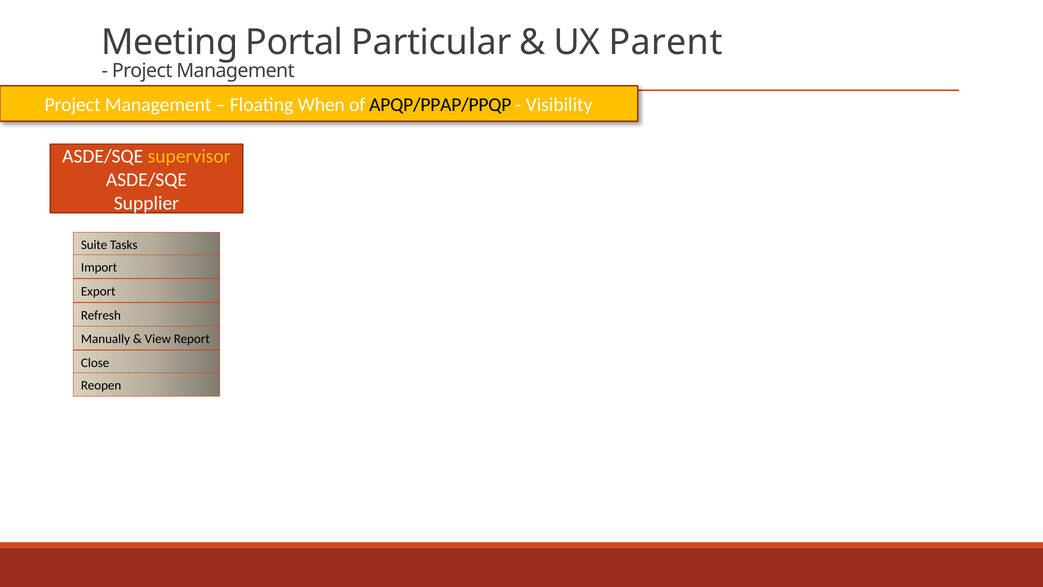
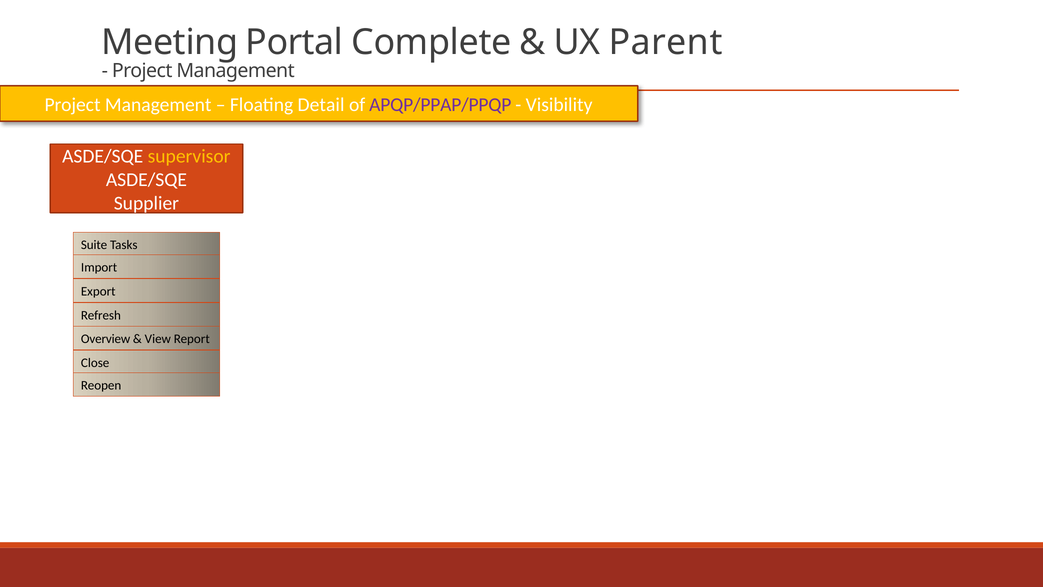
Particular: Particular -> Complete
When: When -> Detail
APQP/PPAP/PPQP colour: black -> purple
Manually: Manually -> Overview
